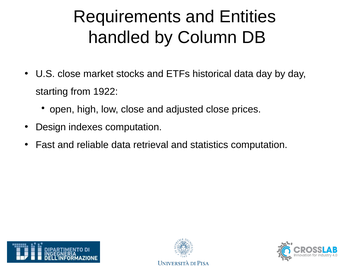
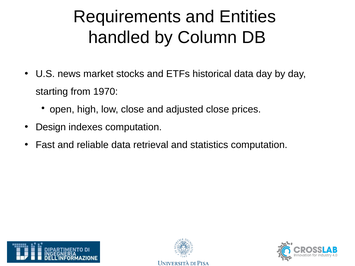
U.S close: close -> news
1922: 1922 -> 1970
